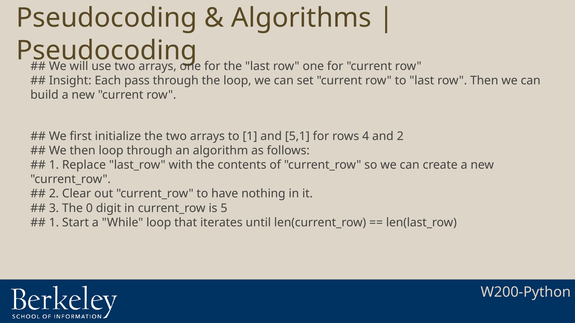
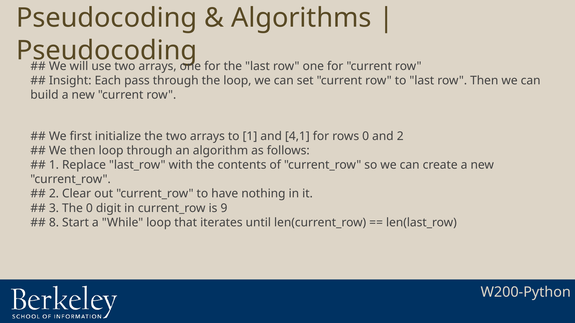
5,1: 5,1 -> 4,1
rows 4: 4 -> 0
5: 5 -> 9
1 at (54, 223): 1 -> 8
